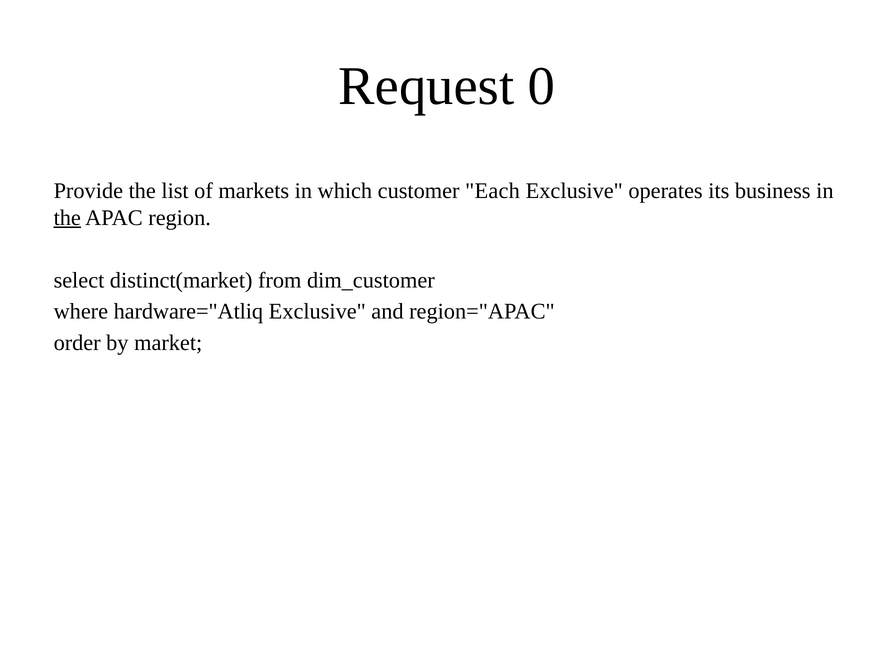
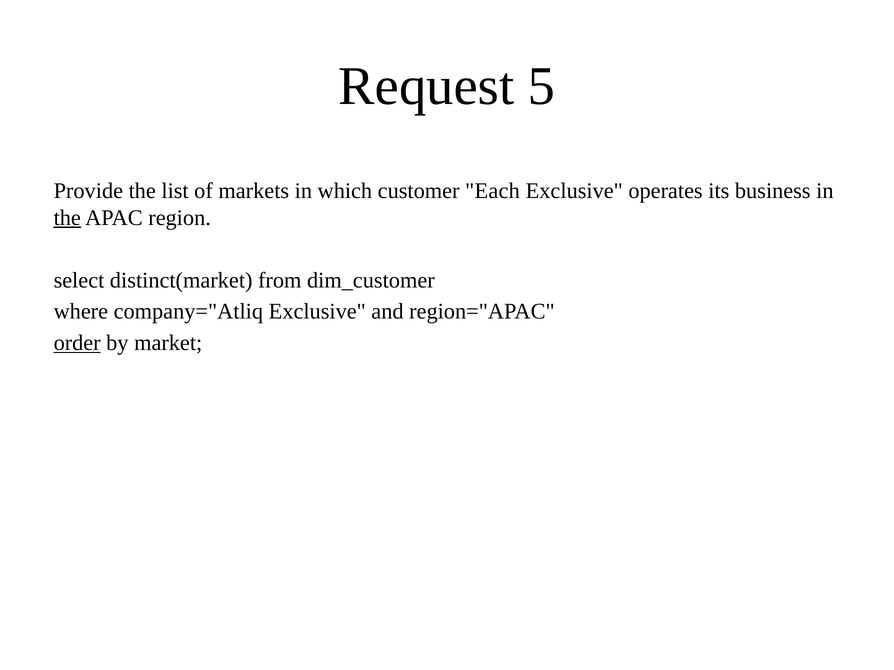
0: 0 -> 5
hardware="Atliq: hardware="Atliq -> company="Atliq
order underline: none -> present
